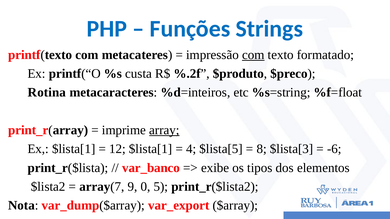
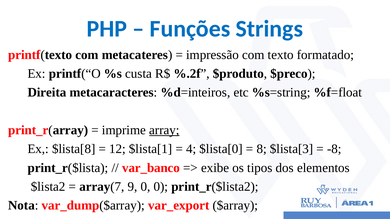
com at (253, 55) underline: present -> none
Rotina: Rotina -> Direita
Ex $lista[1: $lista[1 -> $lista[8
$lista[5: $lista[5 -> $lista[0
-6: -6 -> -8
0 5: 5 -> 0
